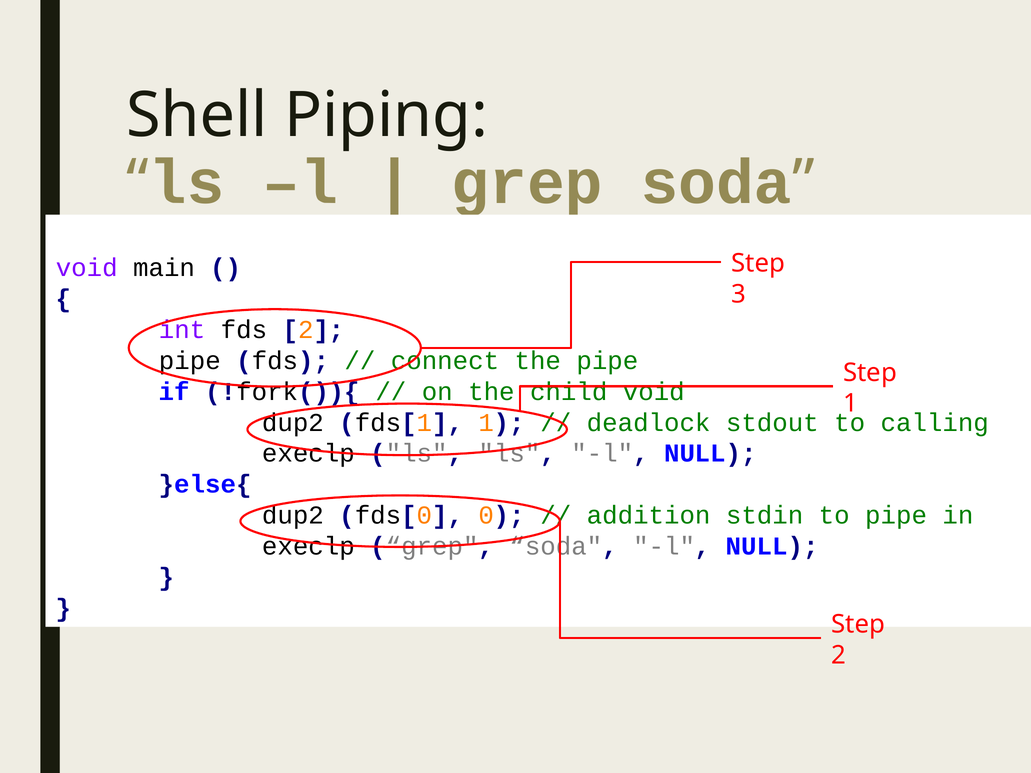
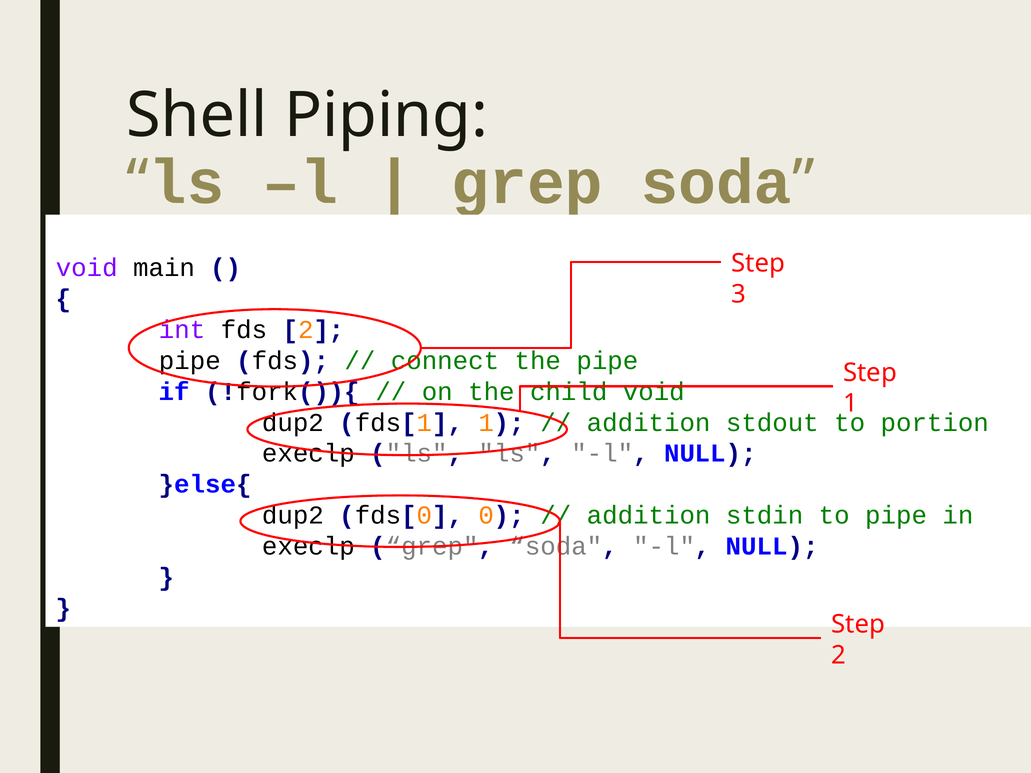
deadlock at (649, 423): deadlock -> addition
calling: calling -> portion
